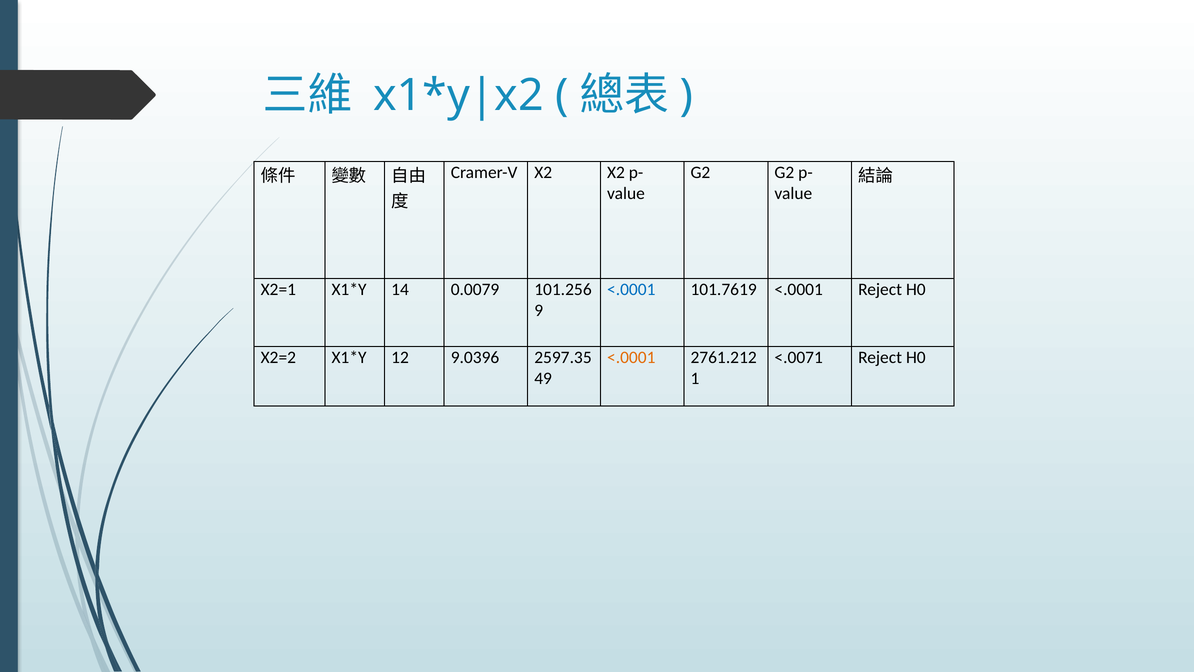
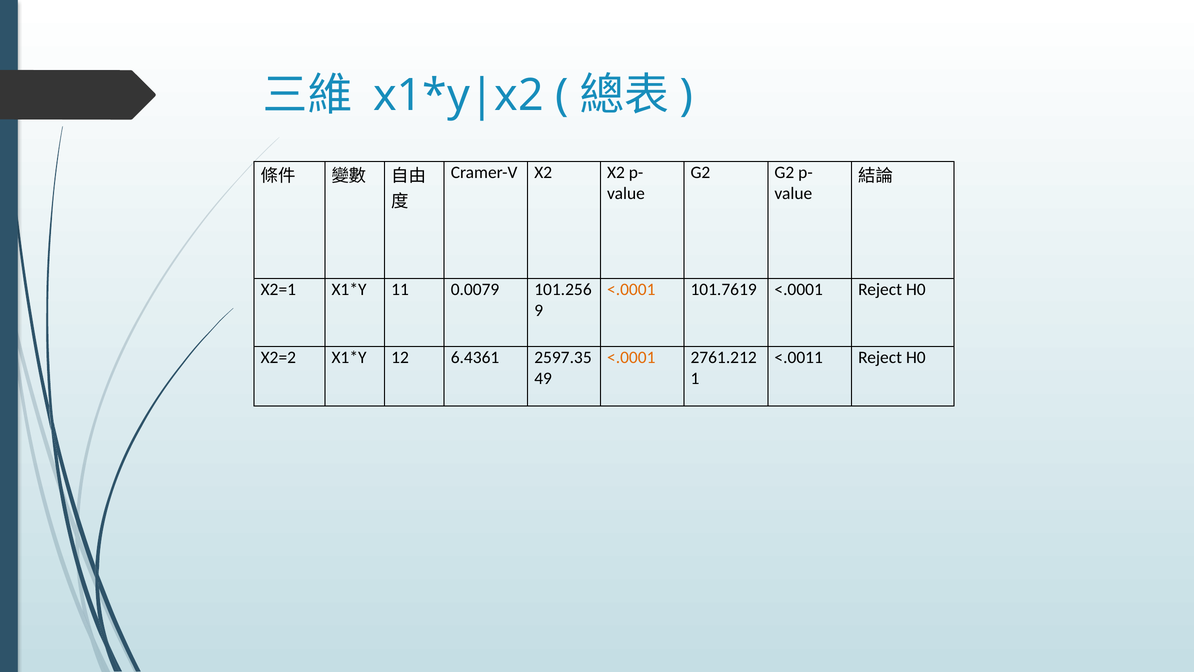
14: 14 -> 11
<.0001 at (631, 289) colour: blue -> orange
9.0396: 9.0396 -> 6.4361
<.0071: <.0071 -> <.0011
